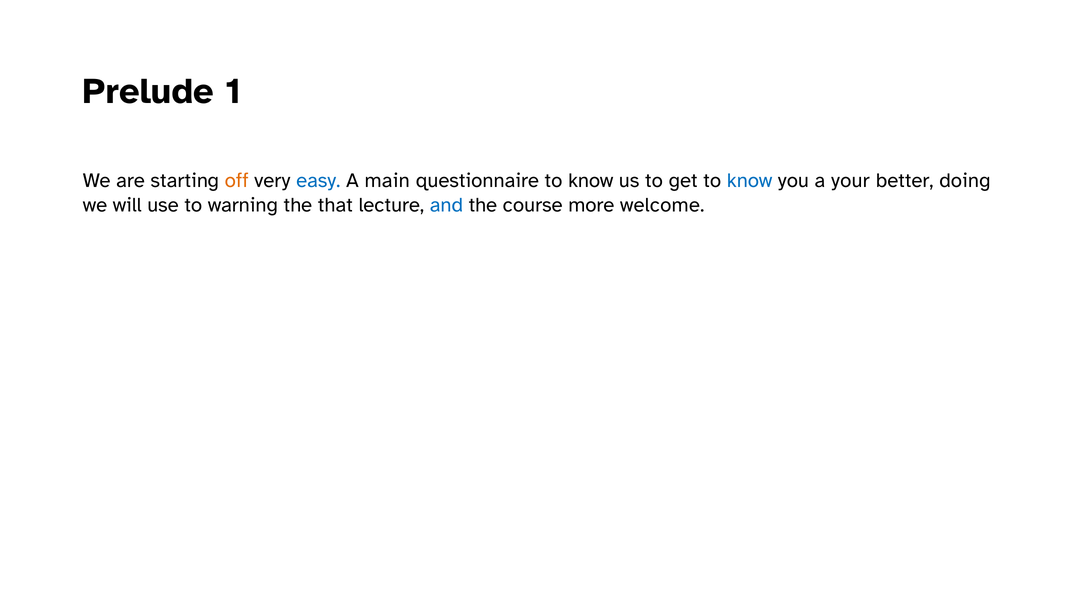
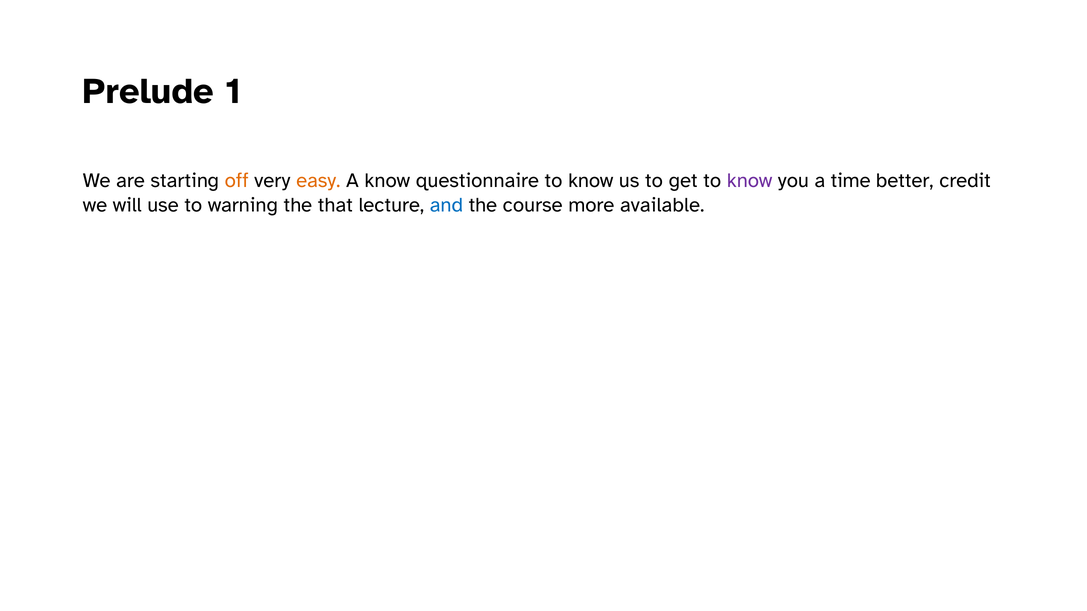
easy colour: blue -> orange
A main: main -> know
know at (750, 180) colour: blue -> purple
your: your -> time
doing: doing -> credit
welcome: welcome -> available
